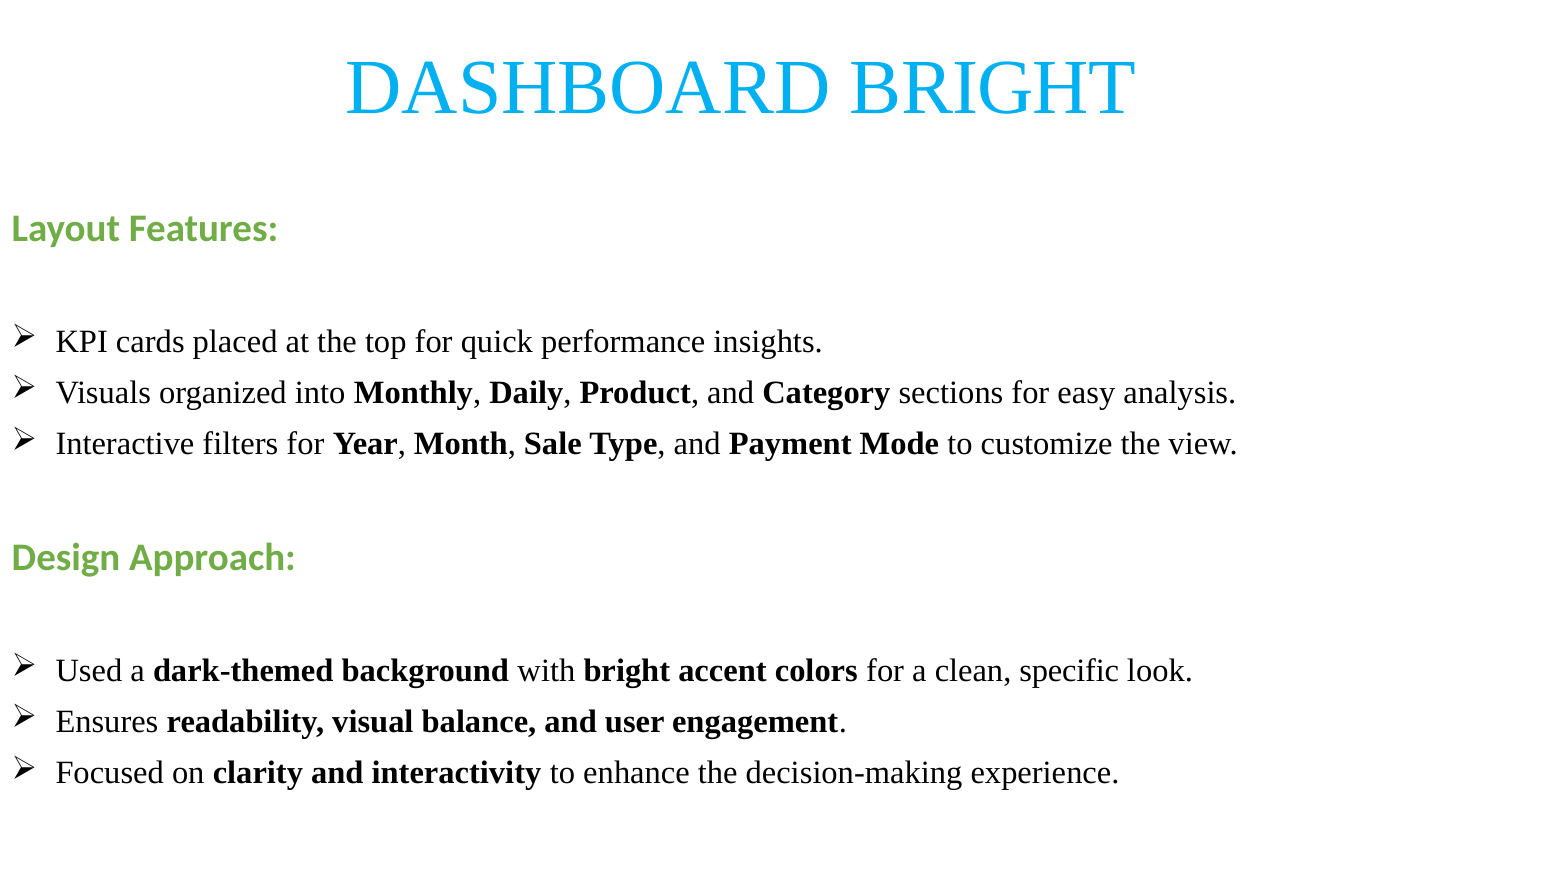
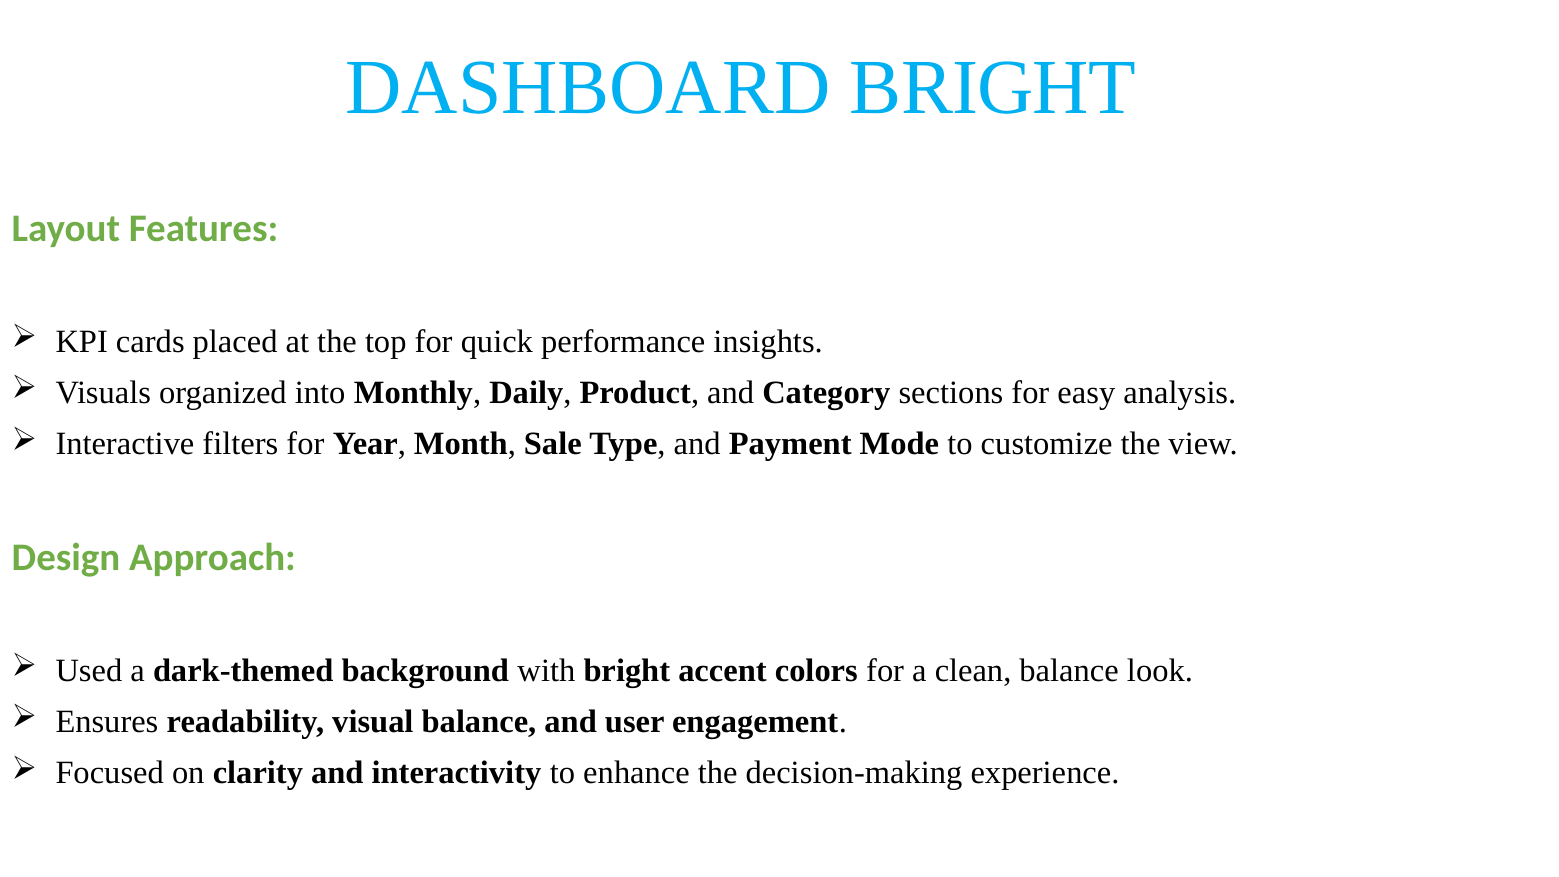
clean specific: specific -> balance
